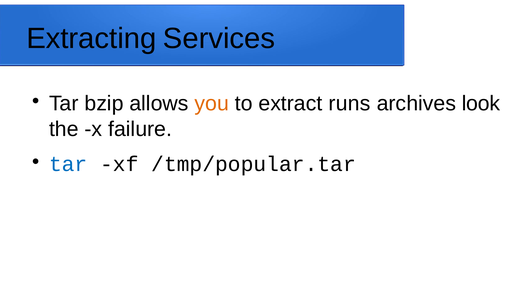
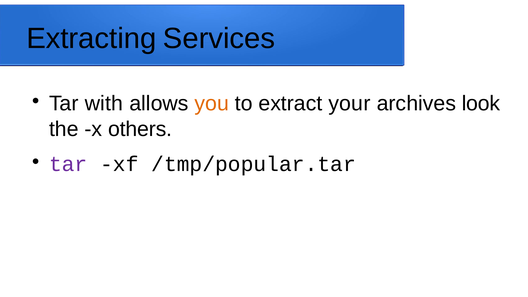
bzip: bzip -> with
runs: runs -> your
failure: failure -> others
tar at (68, 164) colour: blue -> purple
